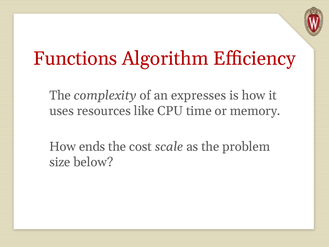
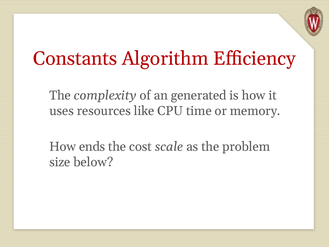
Functions: Functions -> Constants
expresses: expresses -> generated
